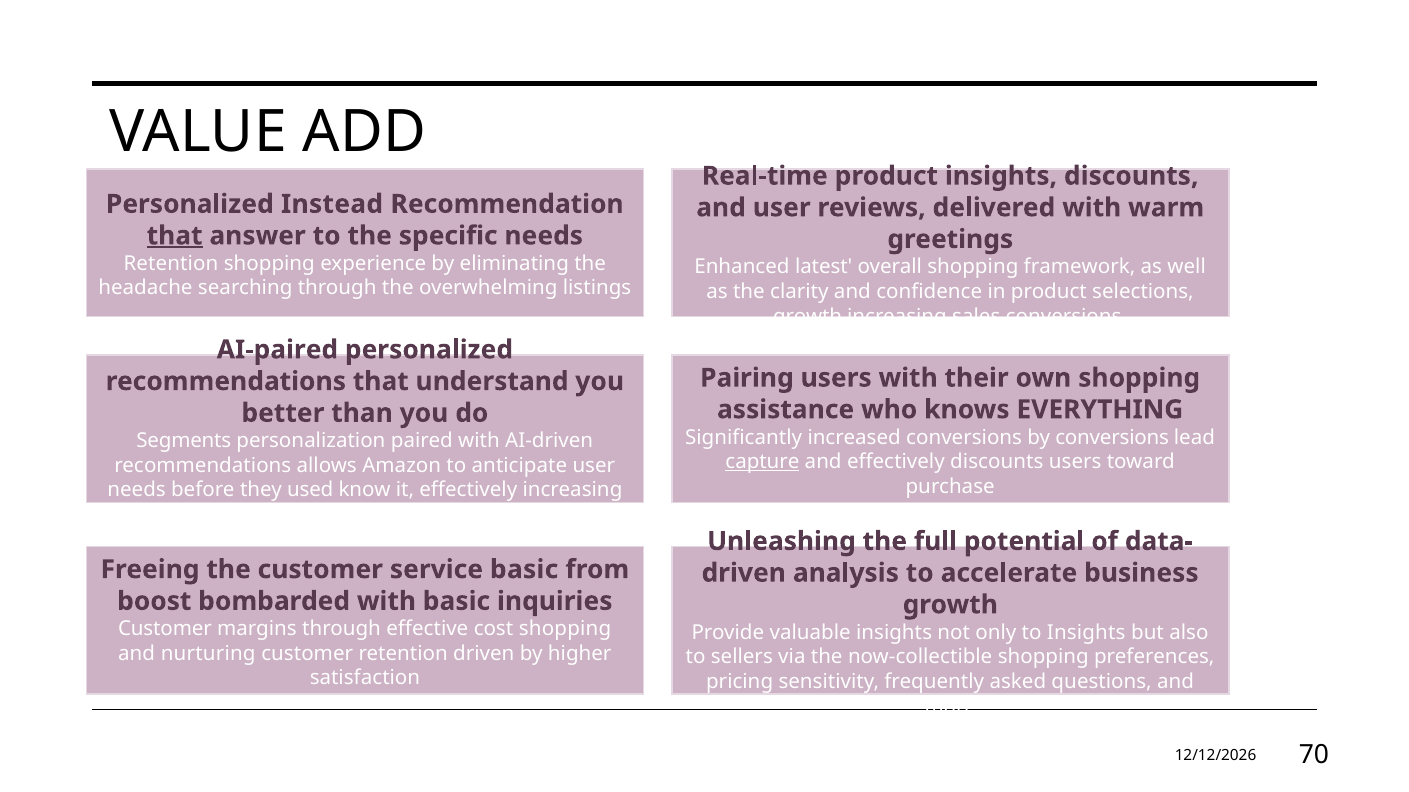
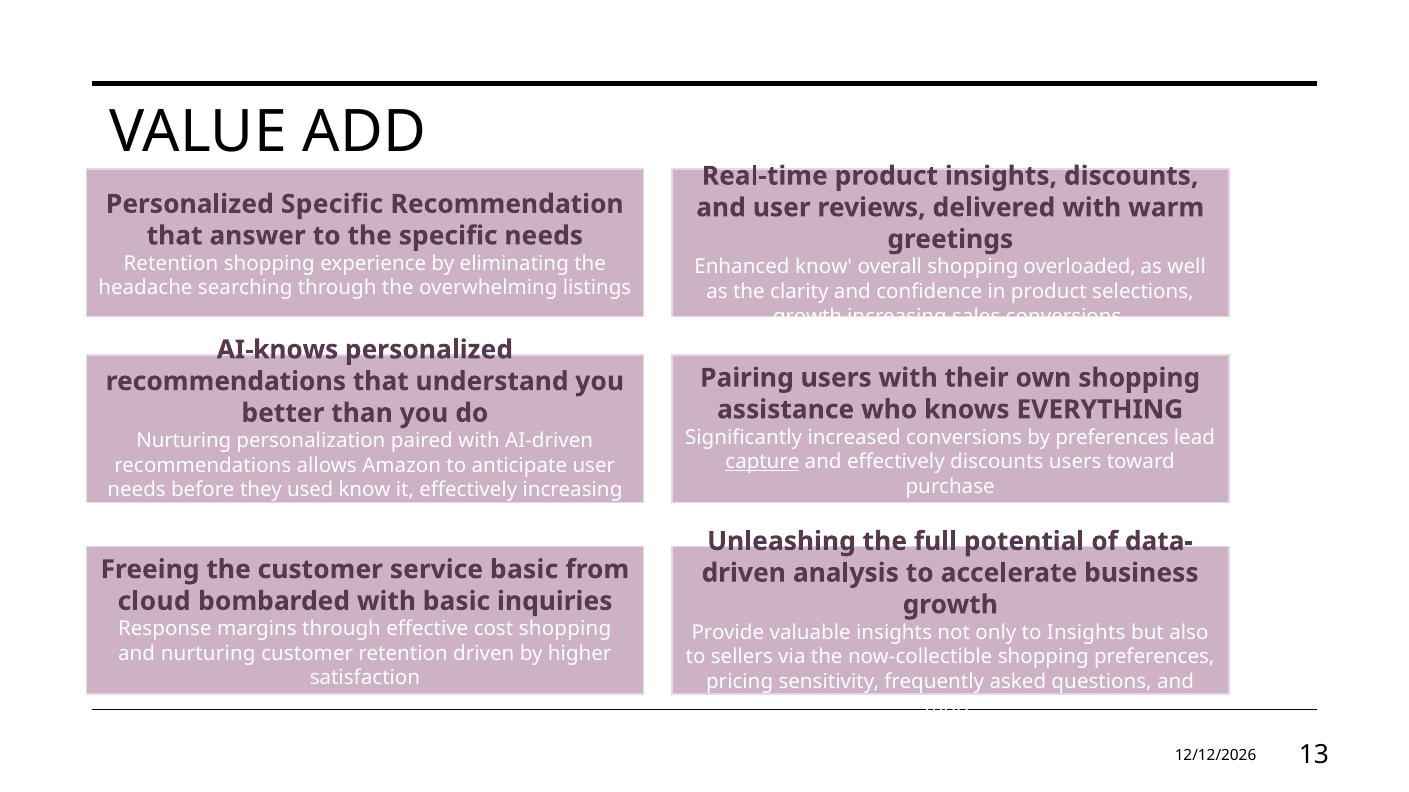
Personalized Instead: Instead -> Specific
that at (175, 236) underline: present -> none
Enhanced latest: latest -> know
framework: framework -> overloaded
AI-paired: AI-paired -> AI-knows
by conversions: conversions -> preferences
Segments at (184, 441): Segments -> Nurturing
boost: boost -> cloud
Customer at (165, 629): Customer -> Response
70: 70 -> 13
